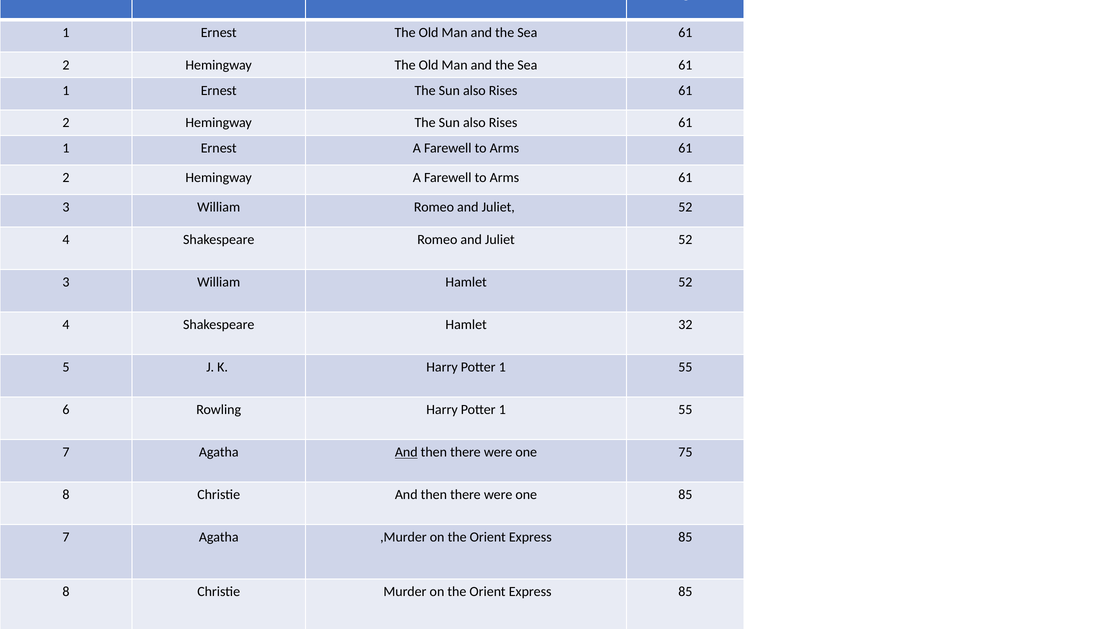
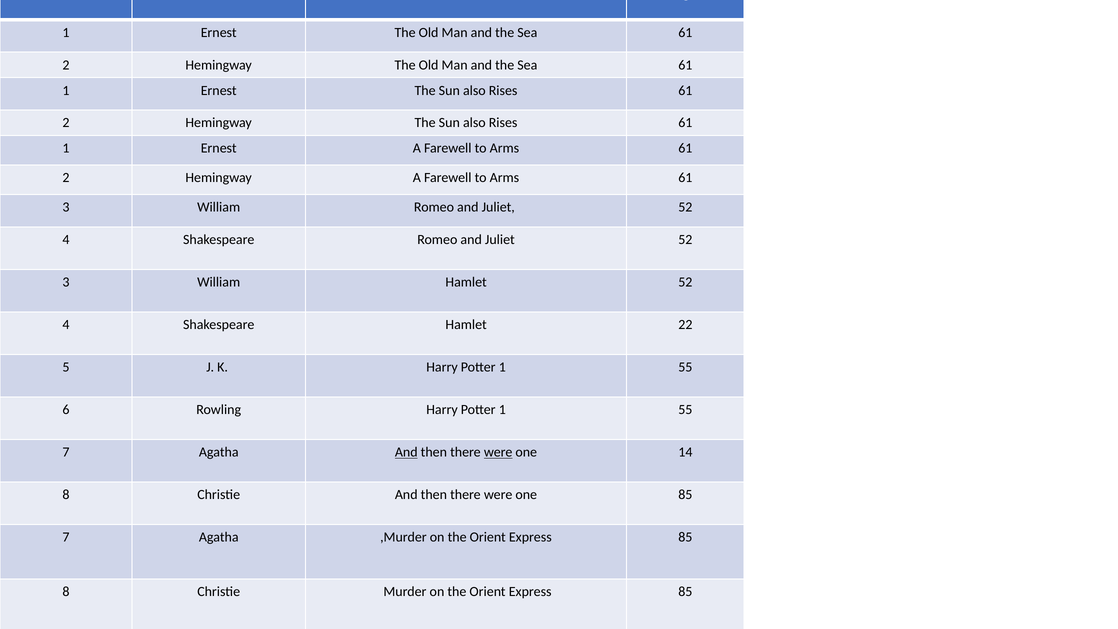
32: 32 -> 22
were at (498, 452) underline: none -> present
75: 75 -> 14
